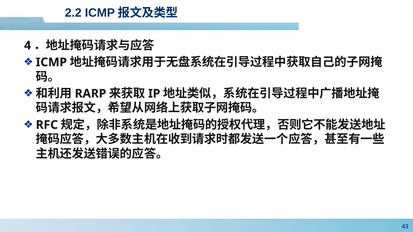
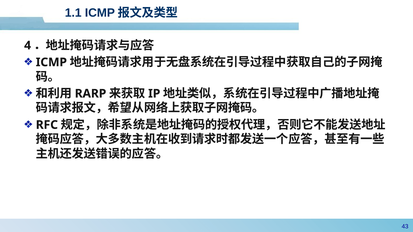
2.2: 2.2 -> 1.1
